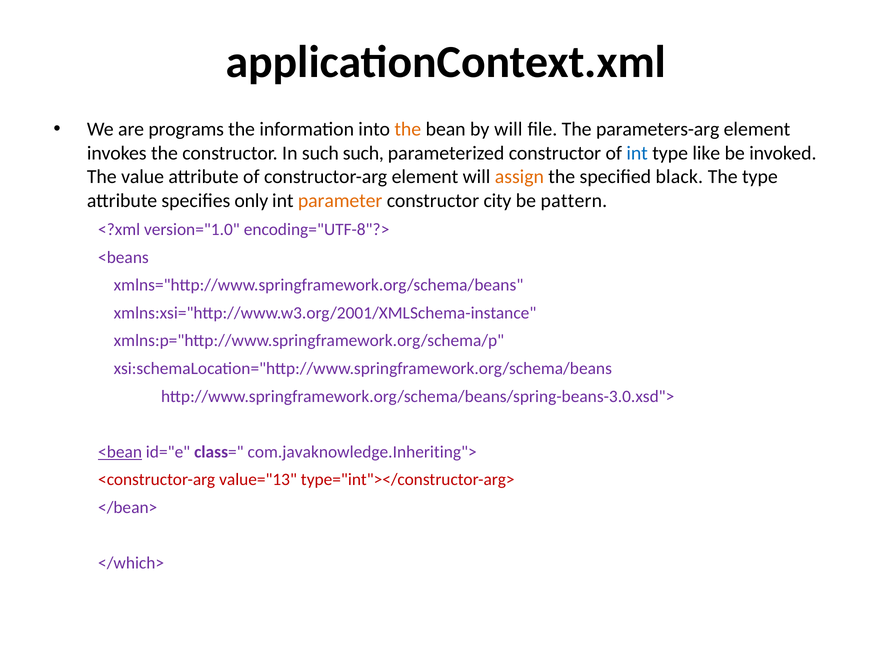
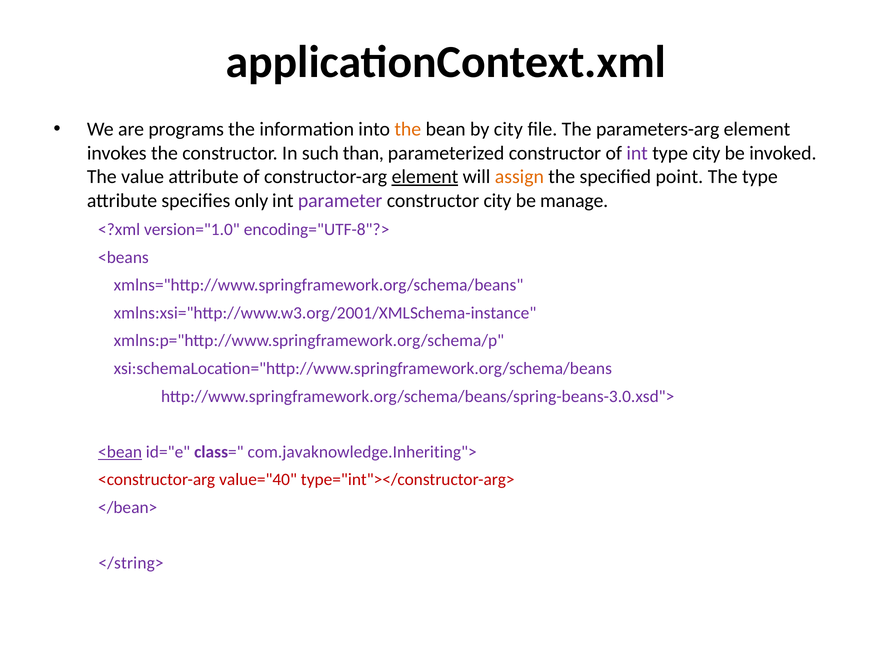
by will: will -> city
such such: such -> than
int at (637, 153) colour: blue -> purple
type like: like -> city
element at (425, 177) underline: none -> present
black: black -> point
parameter colour: orange -> purple
pattern: pattern -> manage
value="13: value="13 -> value="40
</which>: </which> -> </string>
